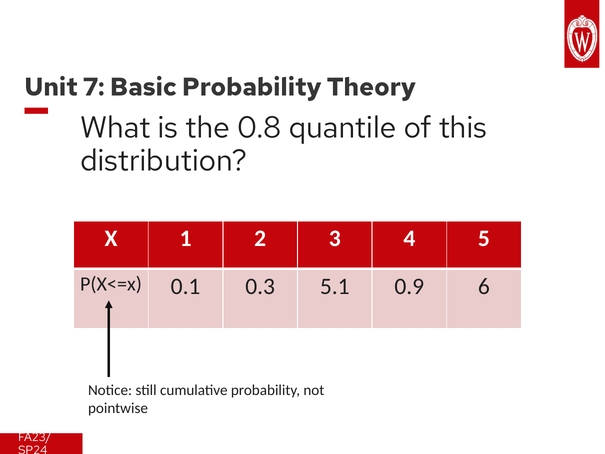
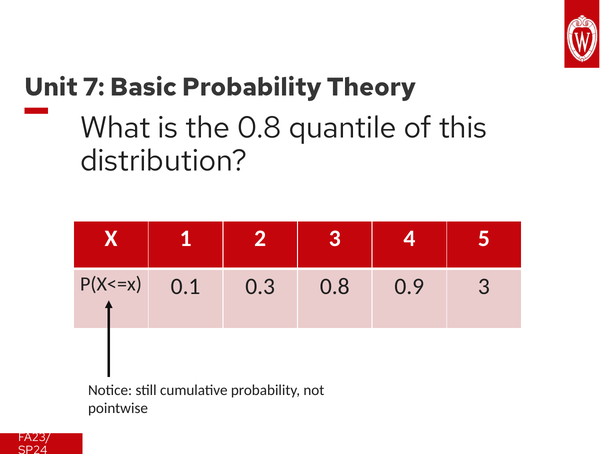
0.3 5.1: 5.1 -> 0.8
0.9 6: 6 -> 3
